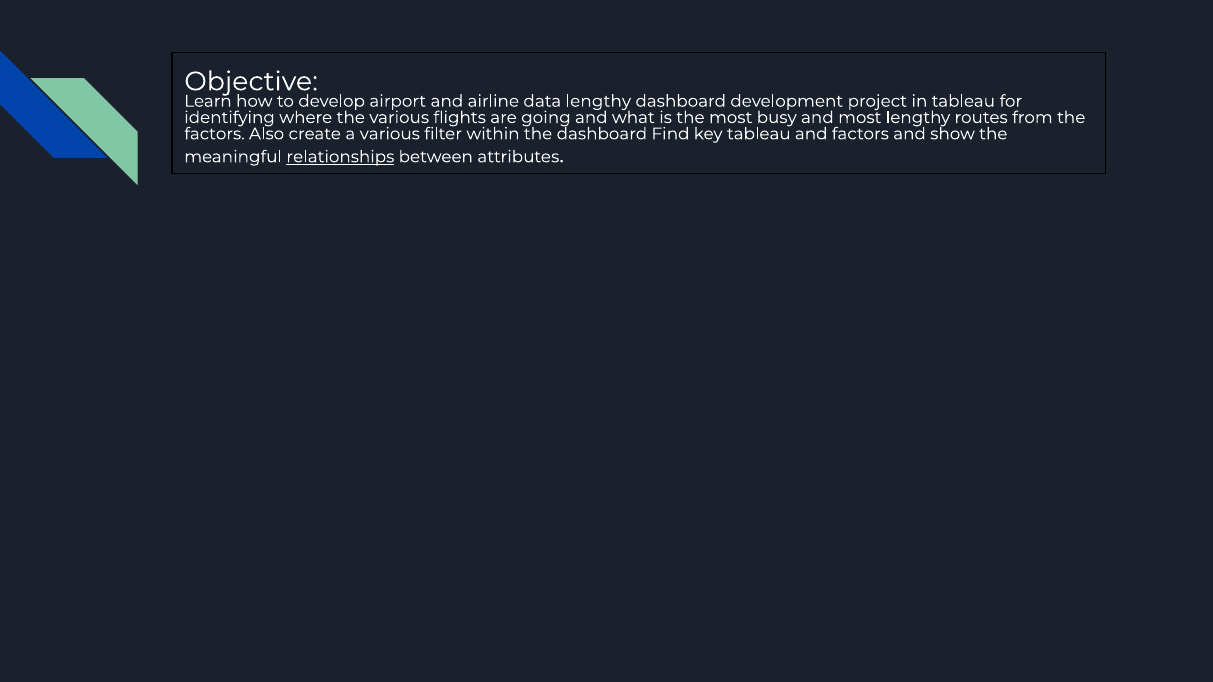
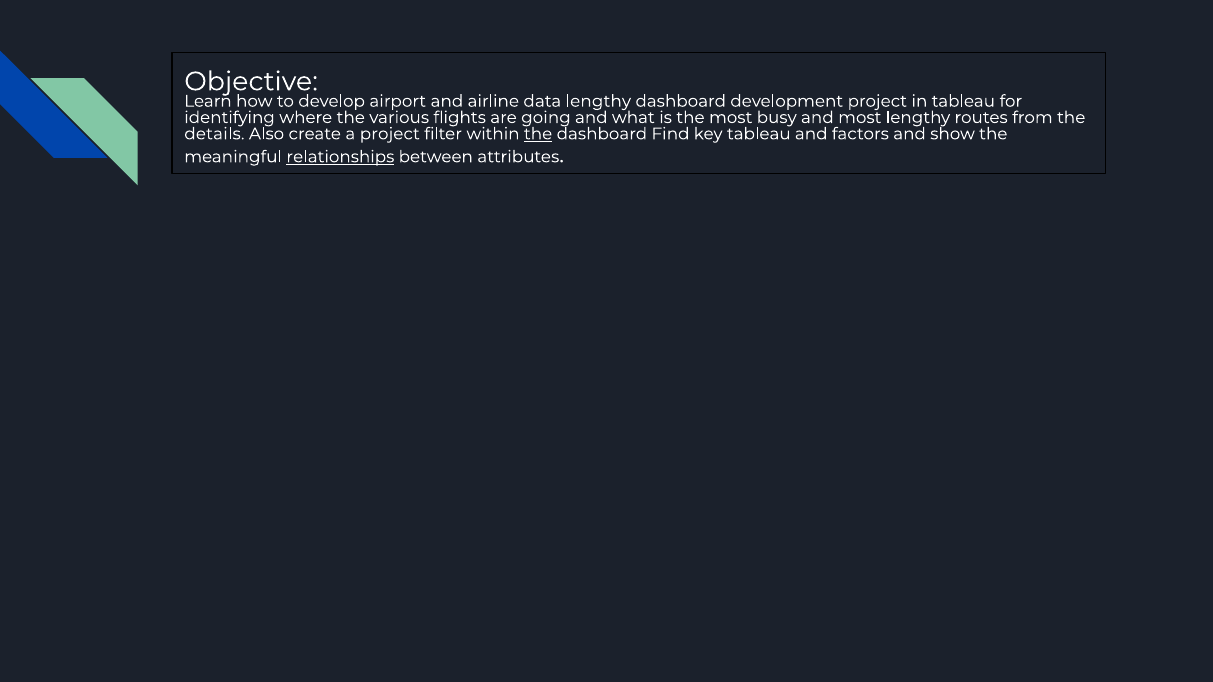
factors at (214, 134): factors -> details
a various: various -> project
the at (538, 134) underline: none -> present
